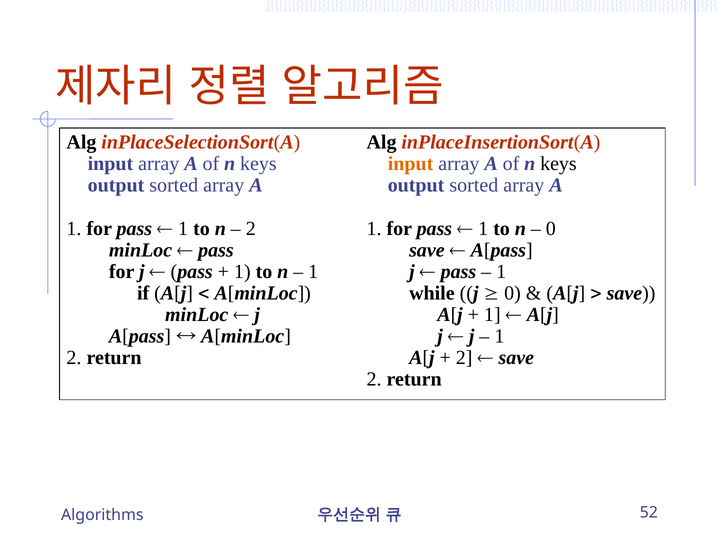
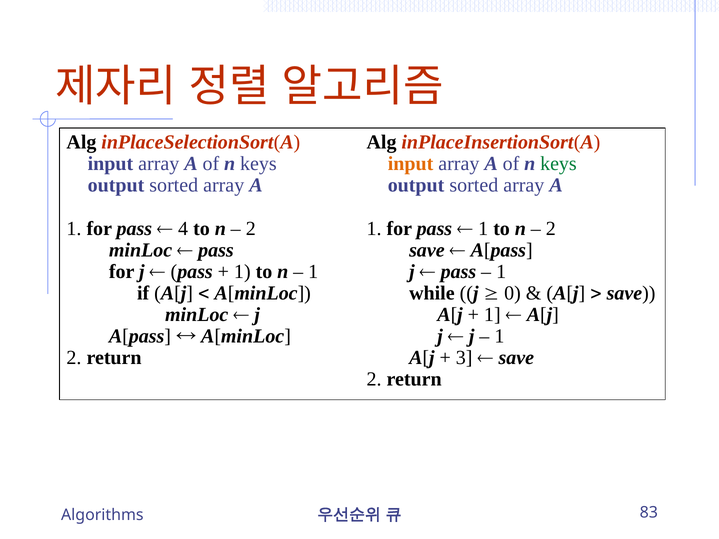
keys at (558, 164) colour: black -> green
1 at (183, 229): 1 -> 4
0 at (551, 229): 0 -> 2
2 at (464, 358): 2 -> 3
52: 52 -> 83
